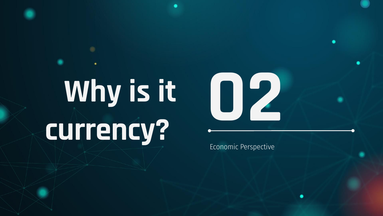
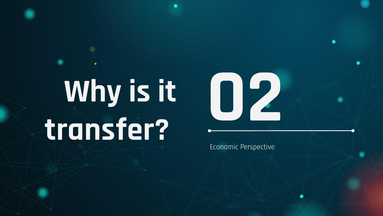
currency: currency -> transfer
